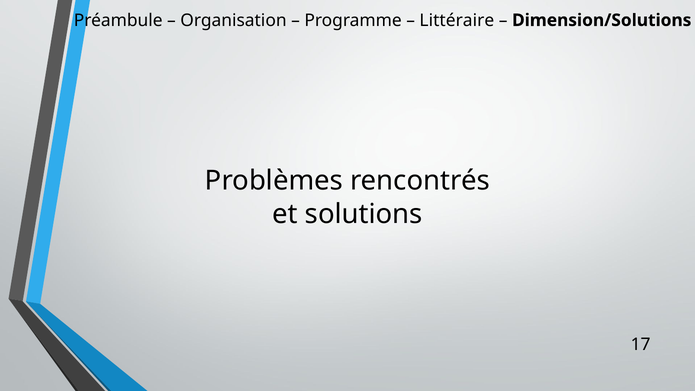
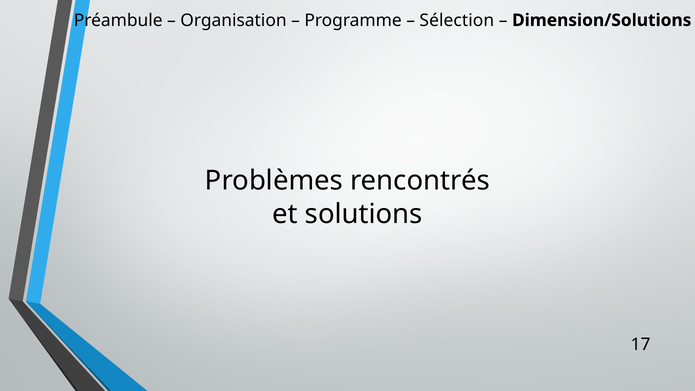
Littéraire: Littéraire -> Sélection
